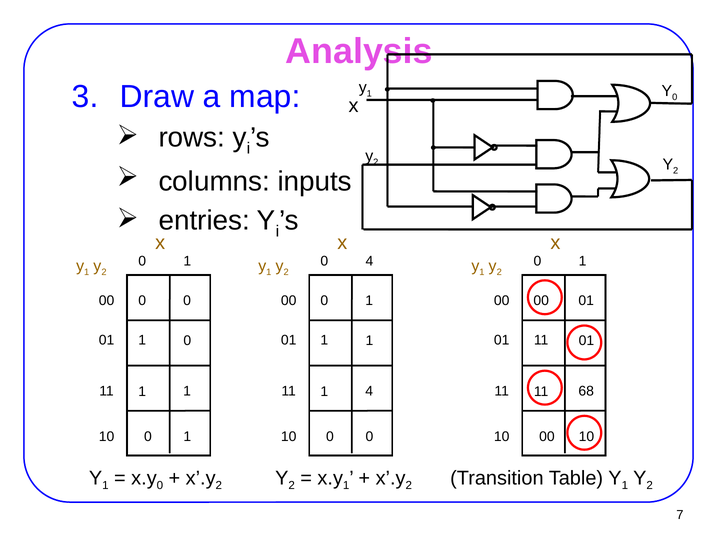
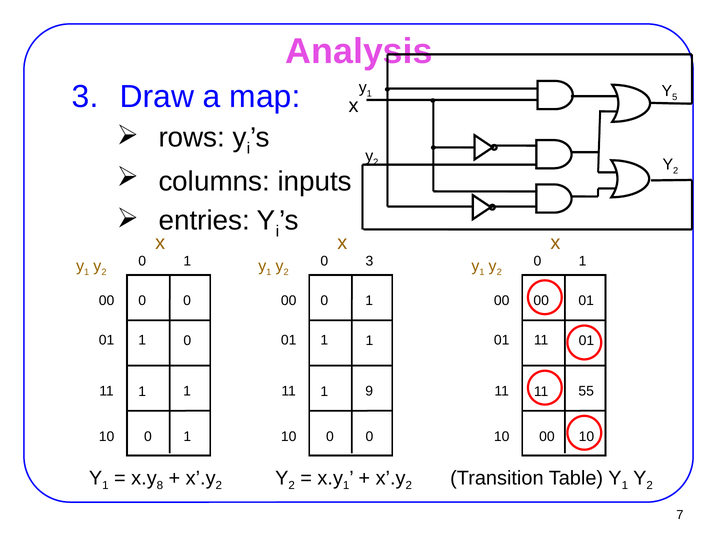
0 at (675, 97): 0 -> 5
0 4: 4 -> 3
1 4: 4 -> 9
68: 68 -> 55
0 at (160, 485): 0 -> 8
